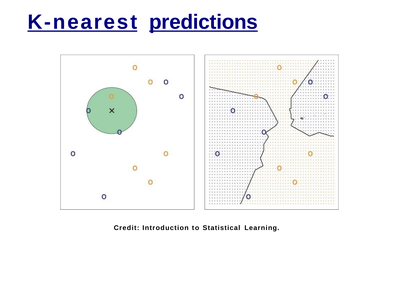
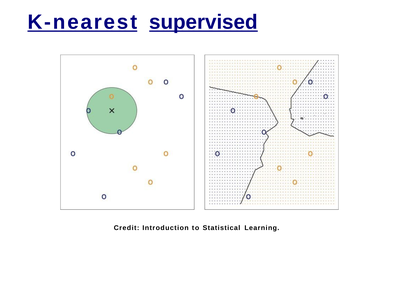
predictions: predictions -> supervised
